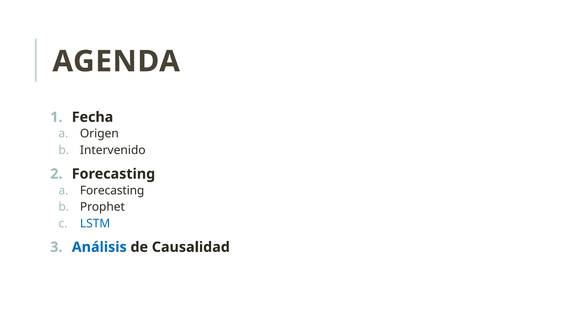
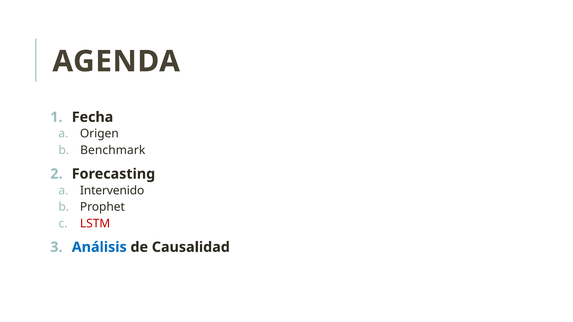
Intervenido: Intervenido -> Benchmark
Forecasting at (112, 191): Forecasting -> Intervenido
LSTM colour: blue -> red
